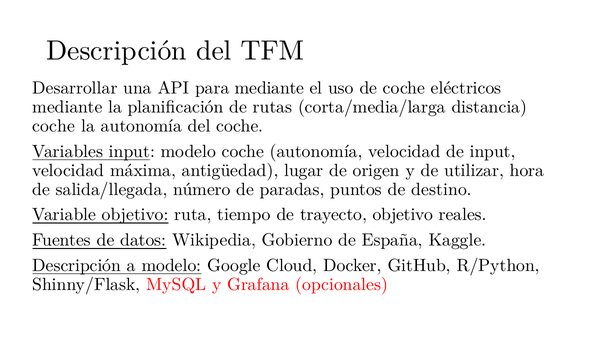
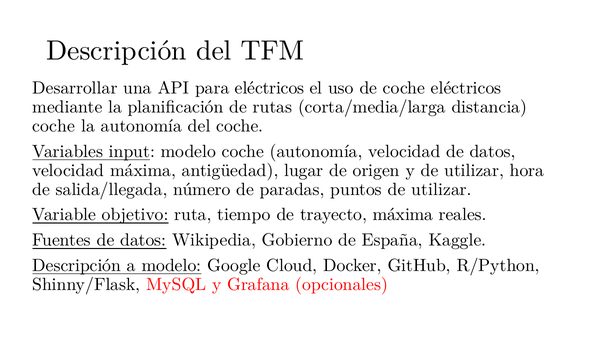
para mediante: mediante -> eléctricos
velocidad de input: input -> datos
puntos de destino: destino -> utilizar
trayecto objetivo: objetivo -> máxima
